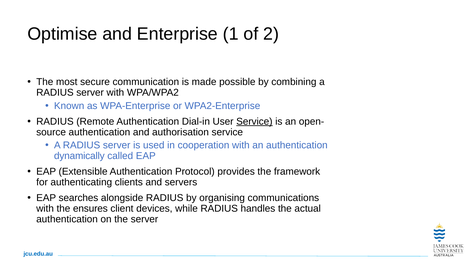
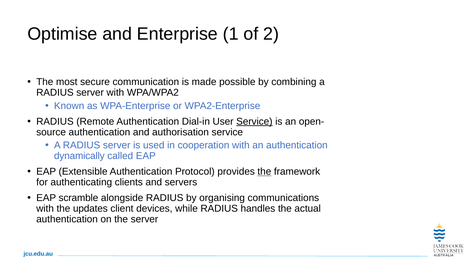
the at (264, 171) underline: none -> present
searches: searches -> scramble
ensures: ensures -> updates
